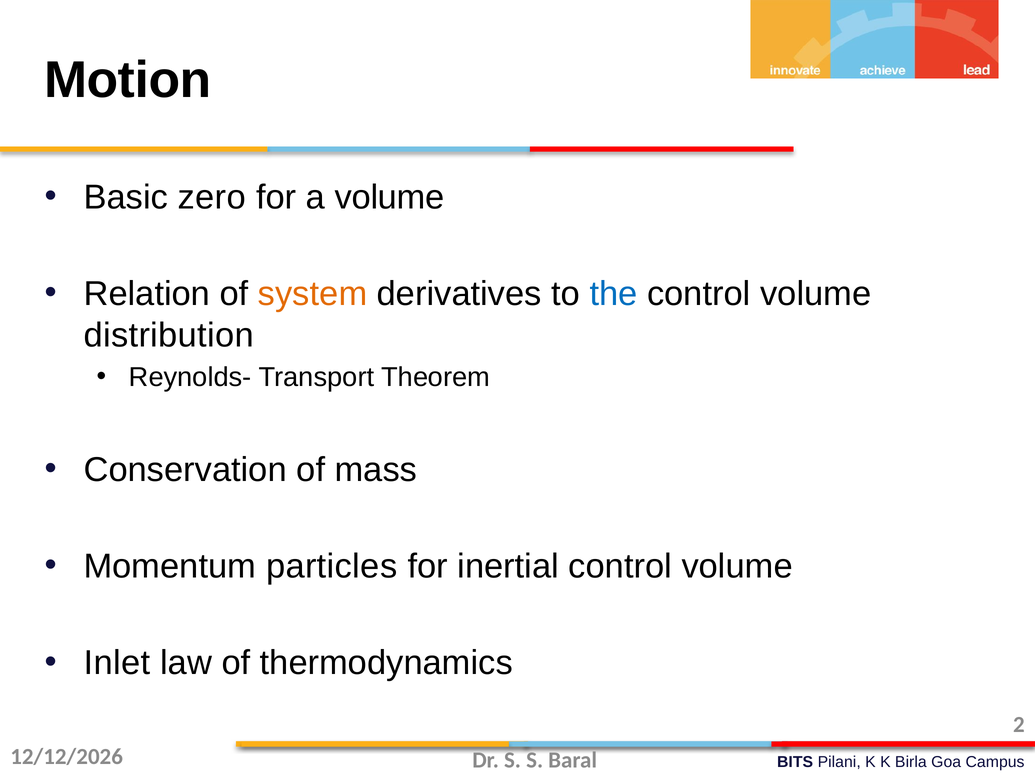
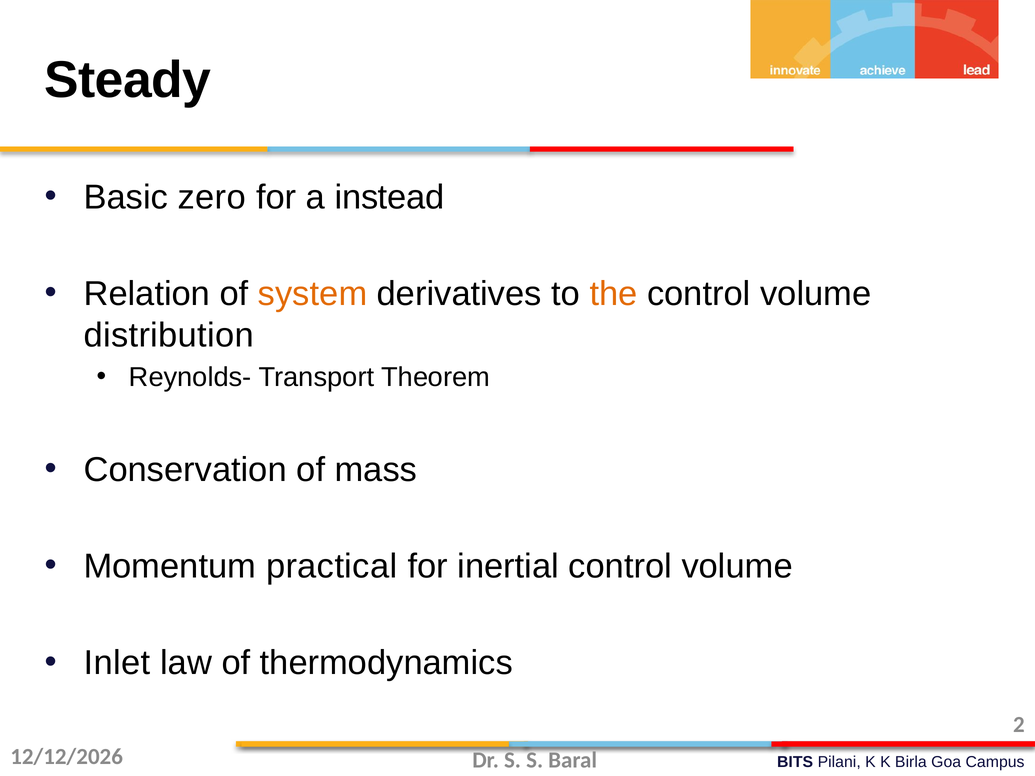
Motion: Motion -> Steady
a volume: volume -> instead
the colour: blue -> orange
particles: particles -> practical
